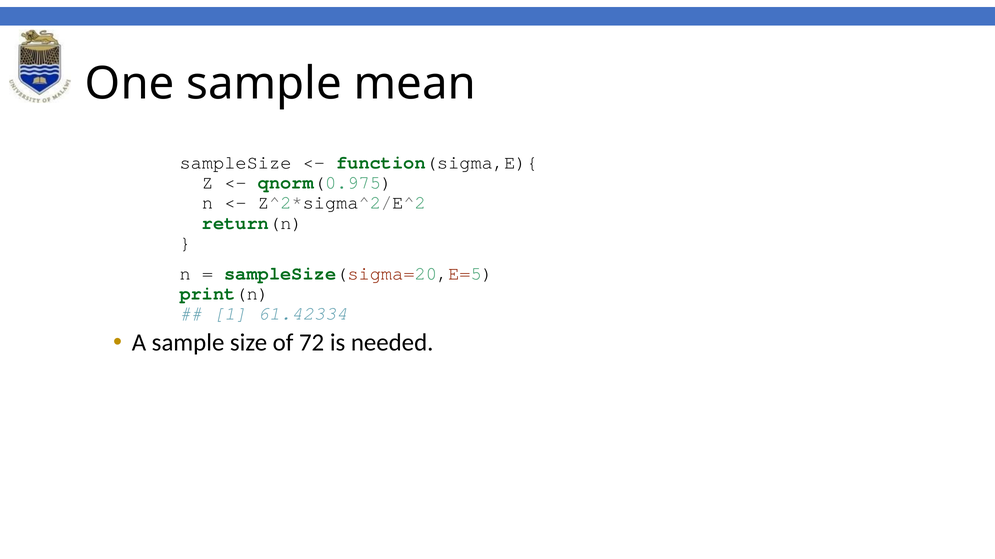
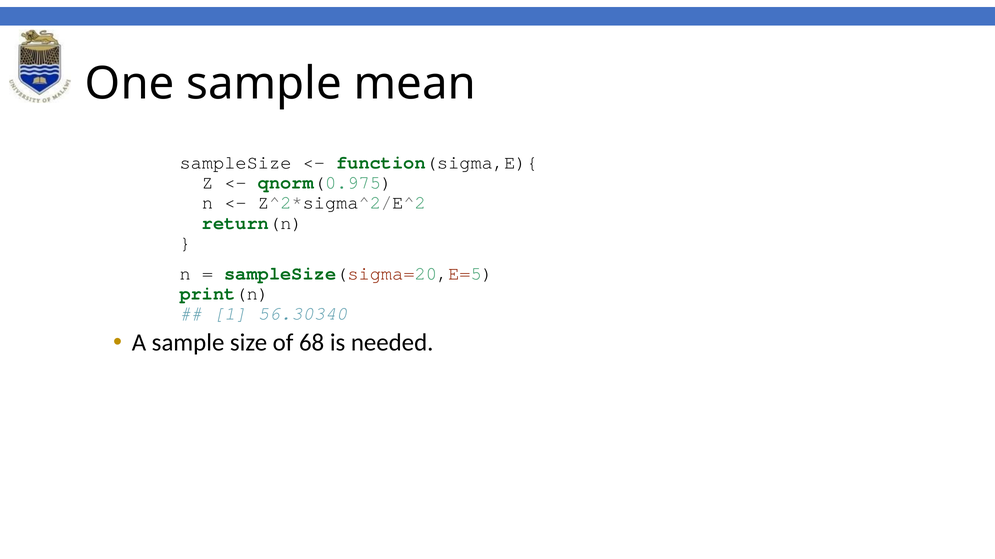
61.42334: 61.42334 -> 56.30340
72: 72 -> 68
